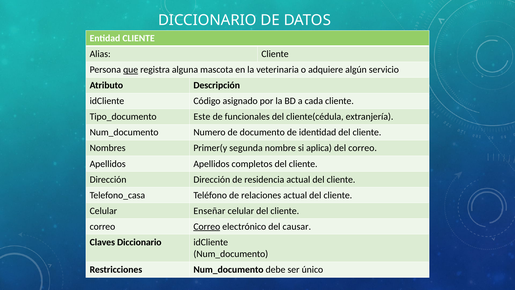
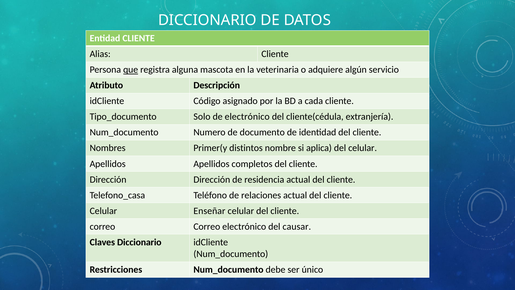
Este: Este -> Solo
de funcionales: funcionales -> electrónico
segunda: segunda -> distintos
del correo: correo -> celular
Correo at (207, 226) underline: present -> none
